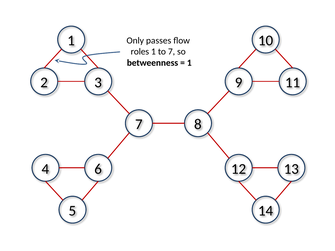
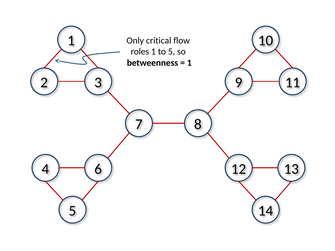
passes: passes -> critical
to 7: 7 -> 5
